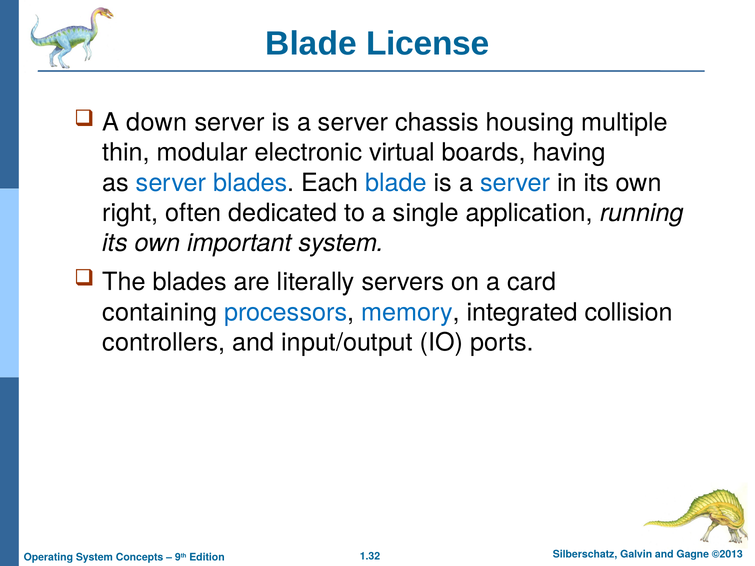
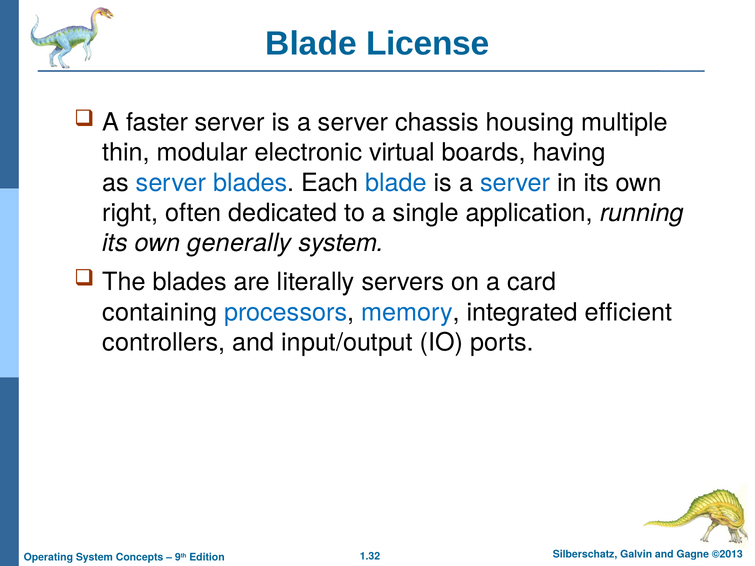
down: down -> faster
important: important -> generally
collision: collision -> efficient
